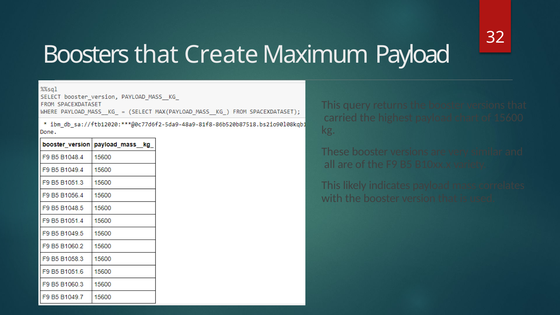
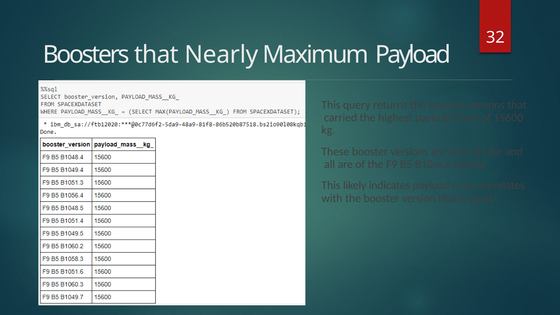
Create: Create -> Nearly
